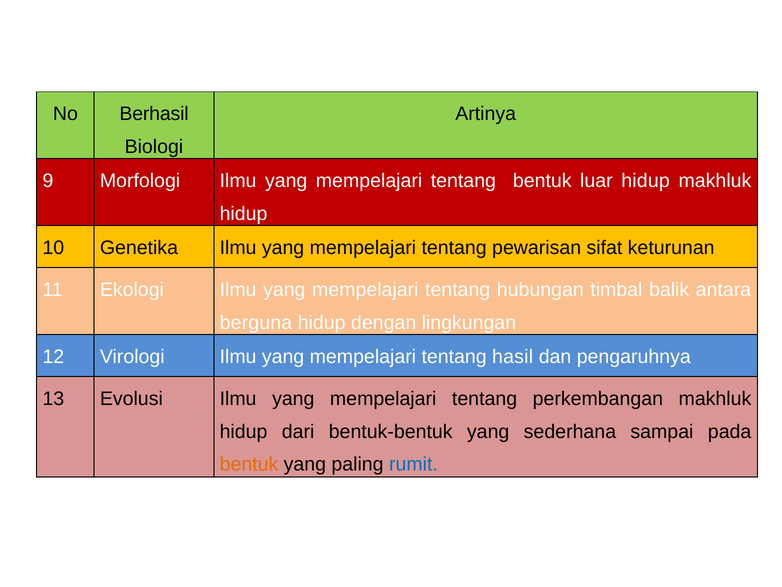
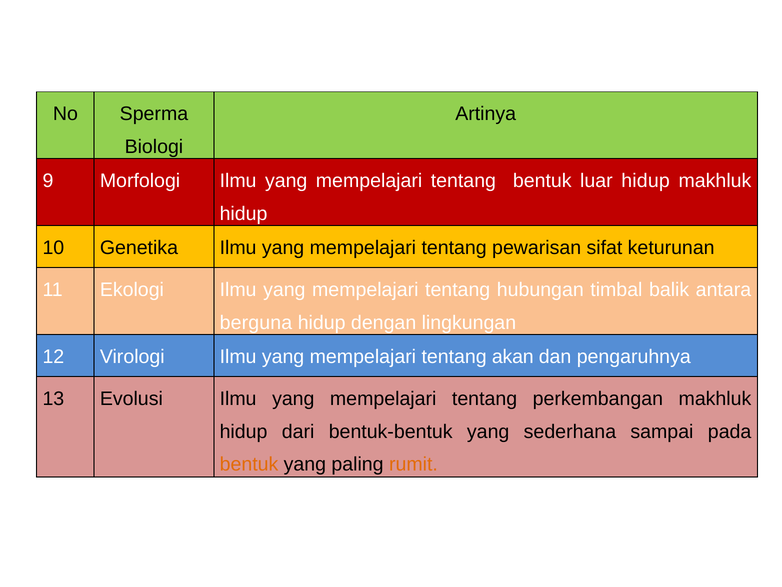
Berhasil: Berhasil -> Sperma
hasil: hasil -> akan
rumit colour: blue -> orange
